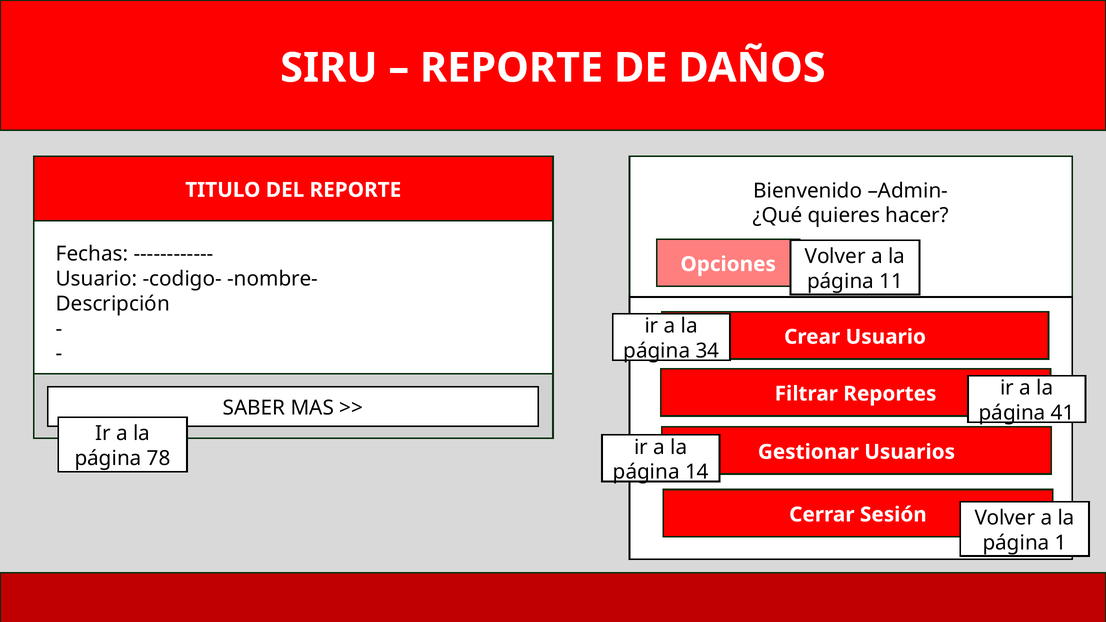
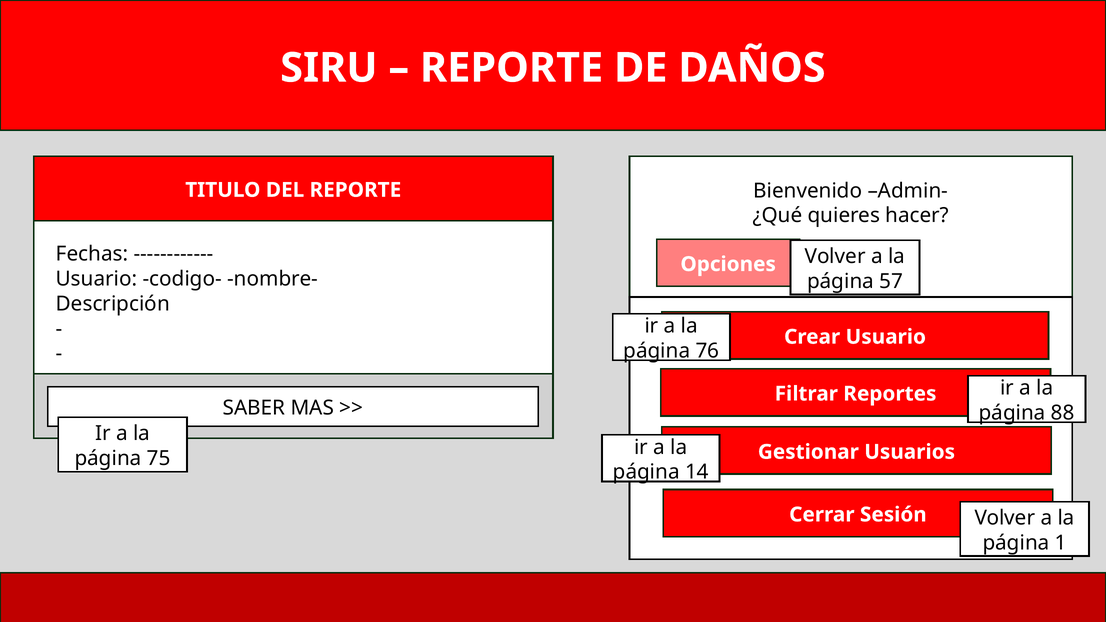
11: 11 -> 57
34: 34 -> 76
41: 41 -> 88
78: 78 -> 75
